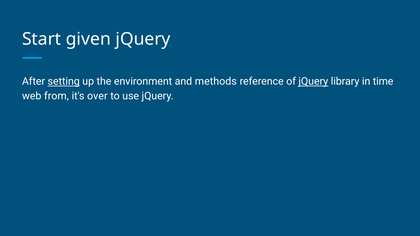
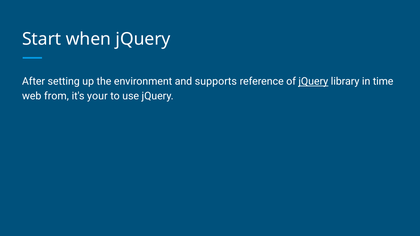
given: given -> when
setting underline: present -> none
methods: methods -> supports
over: over -> your
